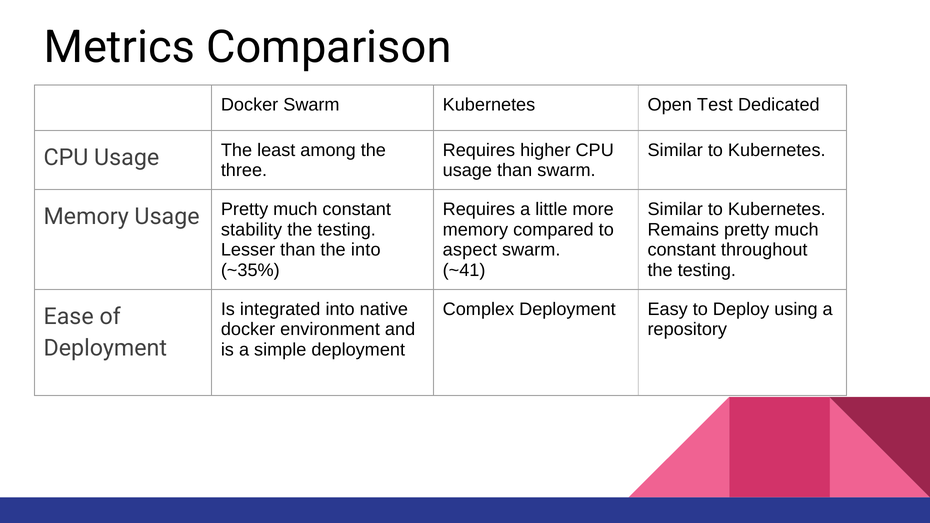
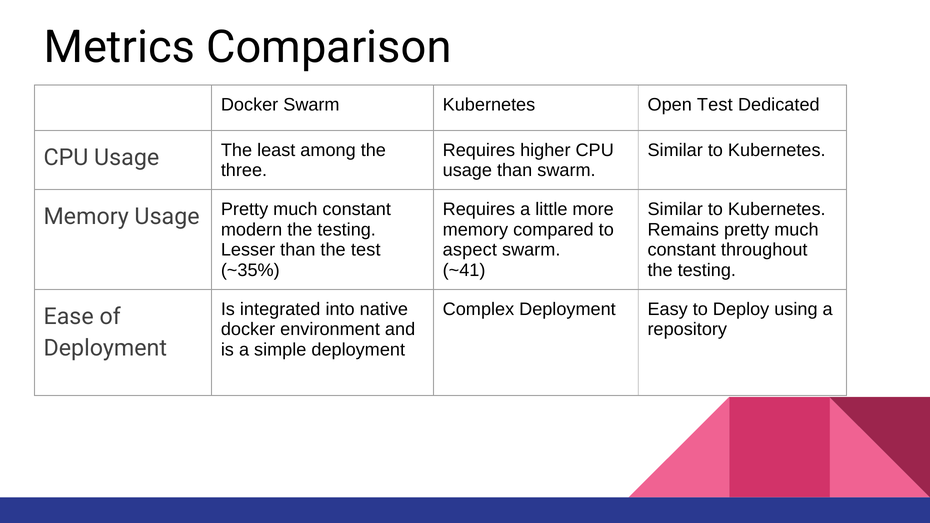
stability: stability -> modern
the into: into -> test
